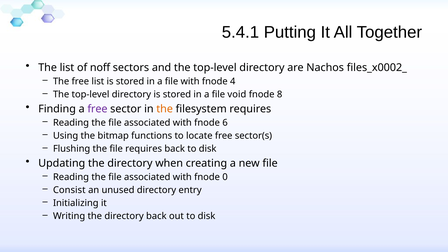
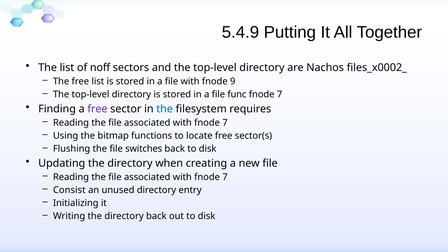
5.4.1: 5.4.1 -> 5.4.9
4: 4 -> 9
void: void -> func
8 at (280, 95): 8 -> 7
the at (165, 109) colour: orange -> blue
6 at (225, 123): 6 -> 7
file requires: requires -> switches
0 at (225, 177): 0 -> 7
